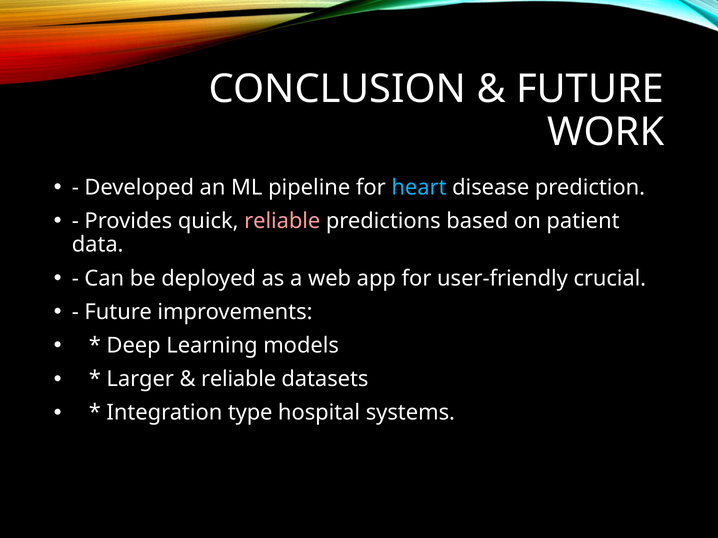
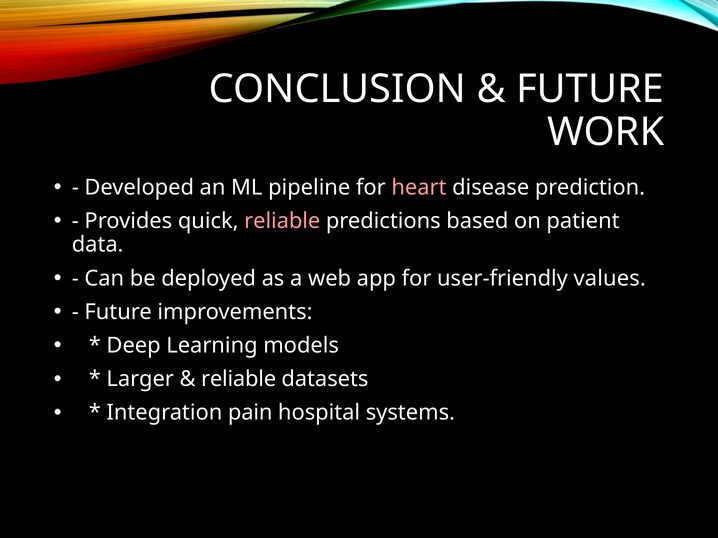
heart colour: light blue -> pink
crucial: crucial -> values
type: type -> pain
